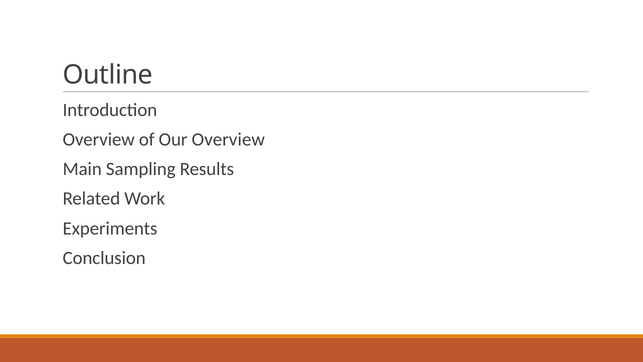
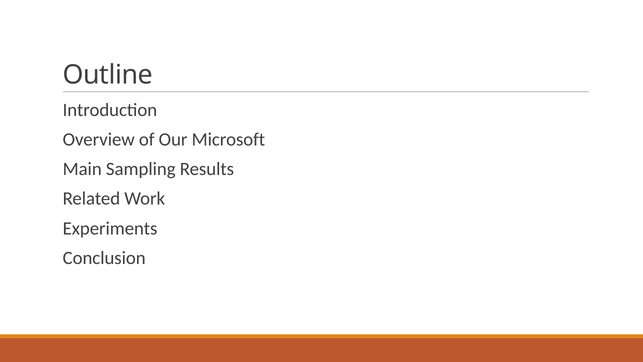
Our Overview: Overview -> Microsoft
